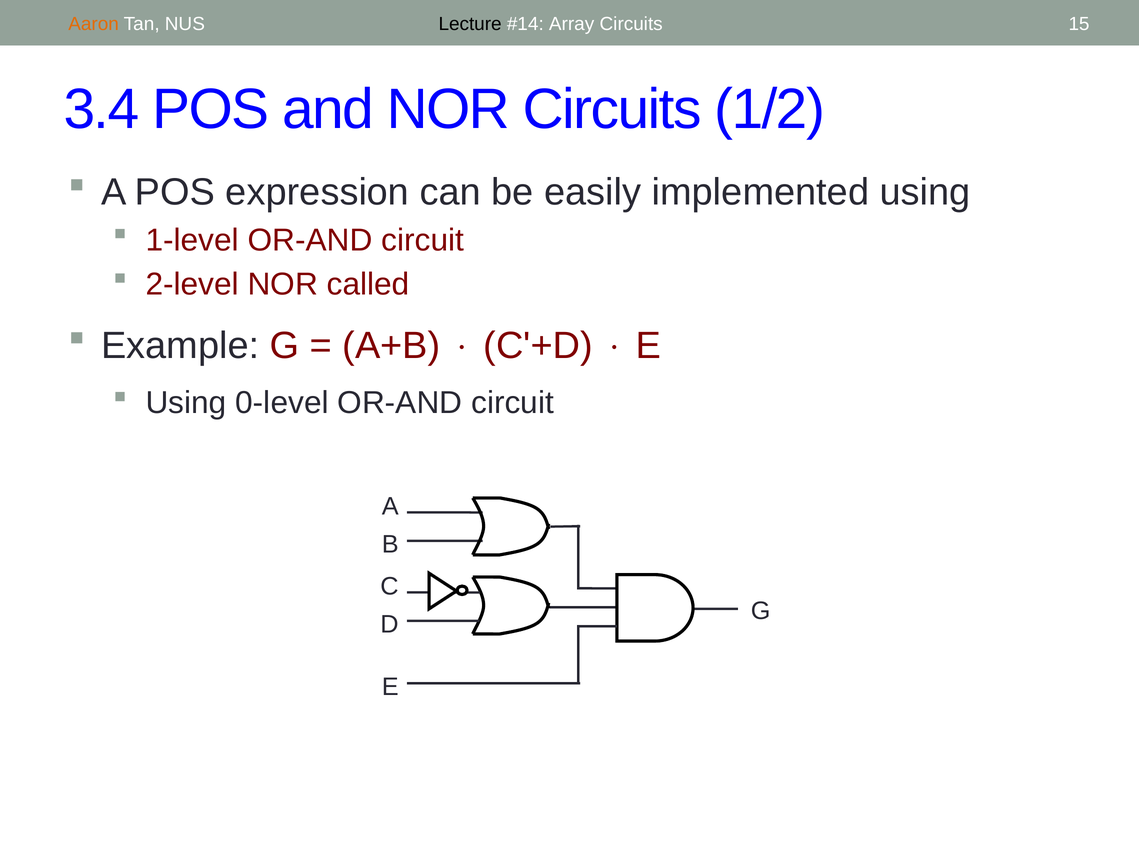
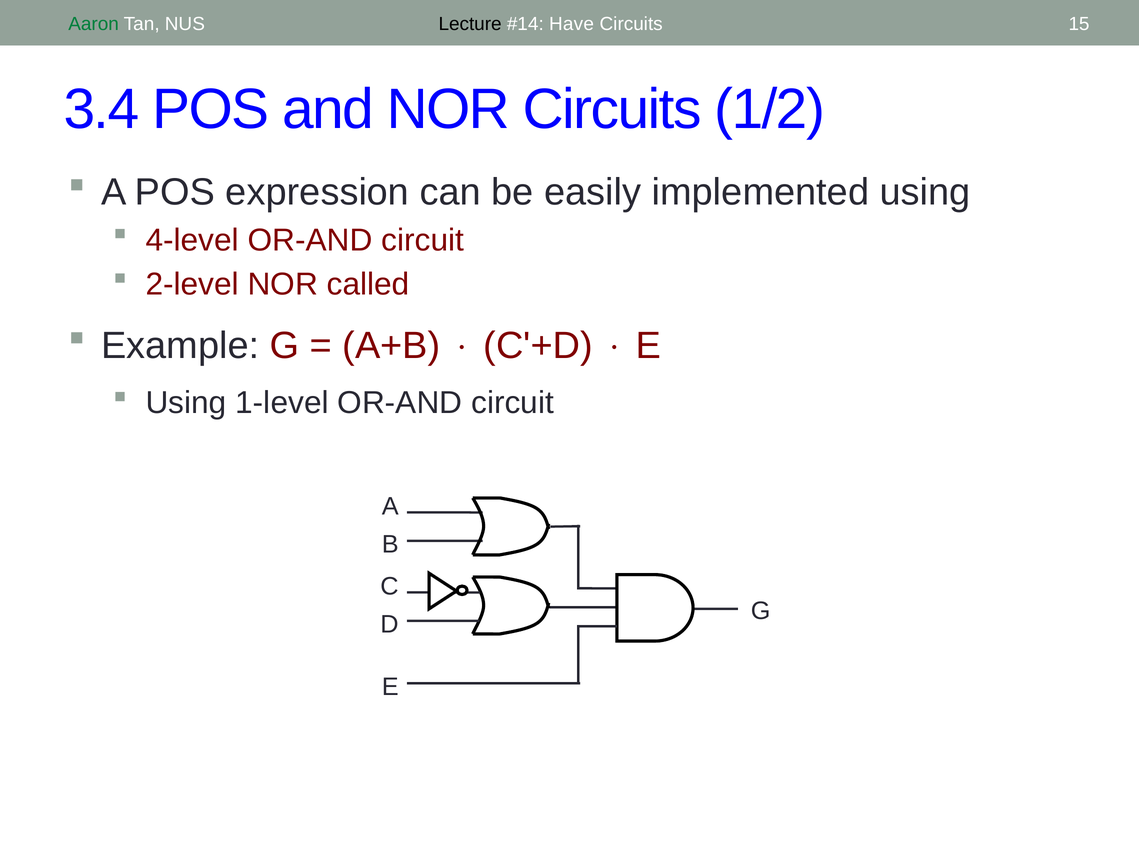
Aaron colour: orange -> green
Array: Array -> Have
1-level: 1-level -> 4-level
0-level: 0-level -> 1-level
